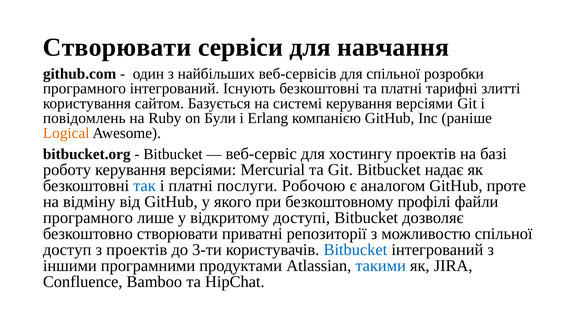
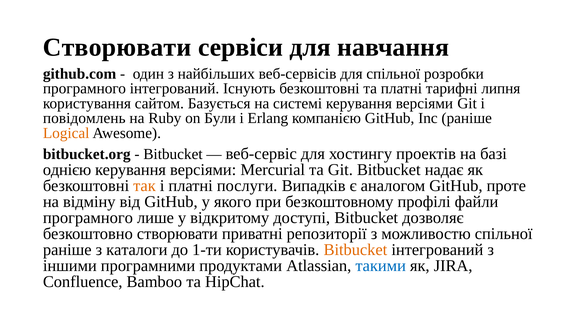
злитті: злитті -> липня
роботу: роботу -> однією
так colour: blue -> orange
Робочою: Робочою -> Випадків
доступ at (67, 249): доступ -> раніше
з проектів: проектів -> каталоги
3-ти: 3-ти -> 1-ти
Bitbucket at (355, 249) colour: blue -> orange
